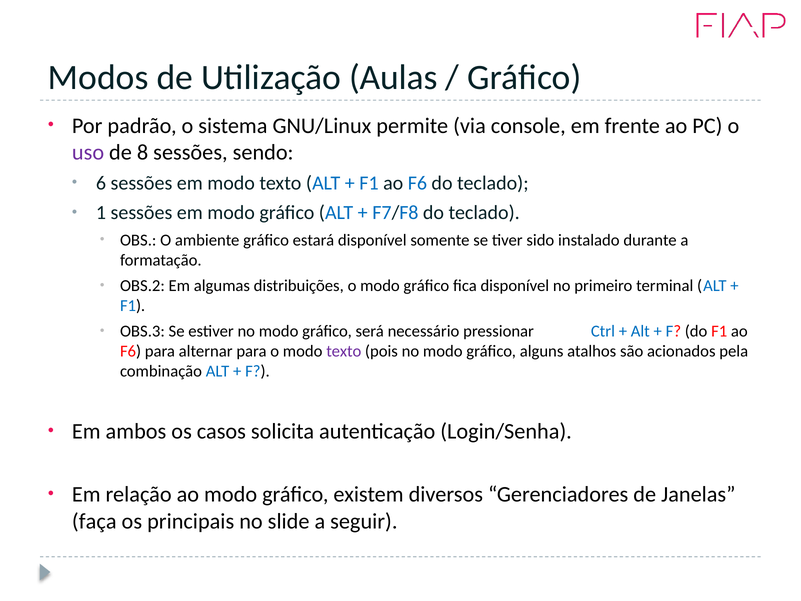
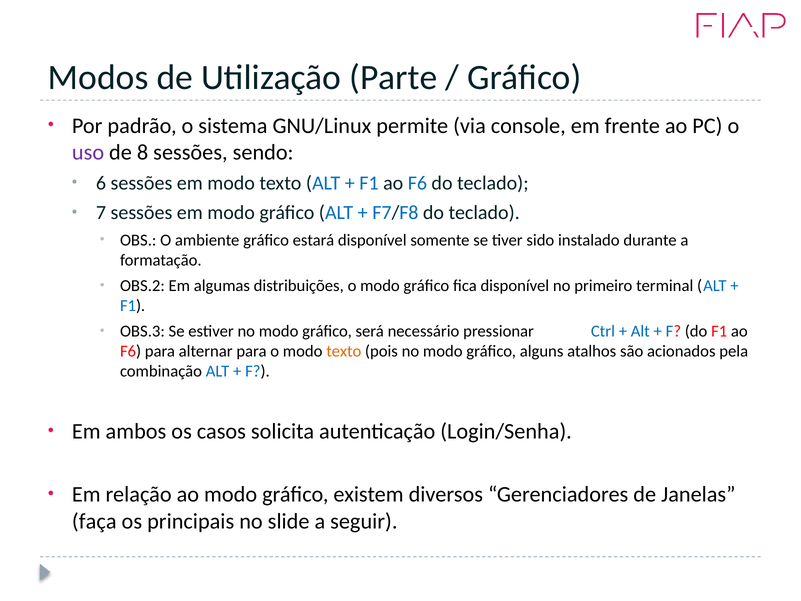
Aulas: Aulas -> Parte
1: 1 -> 7
texto at (344, 351) colour: purple -> orange
